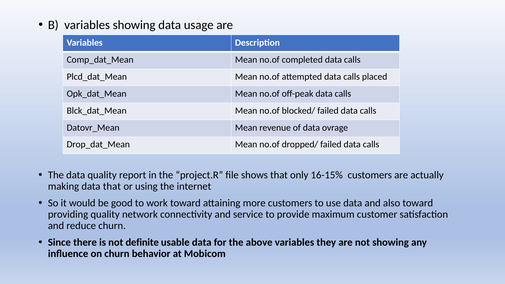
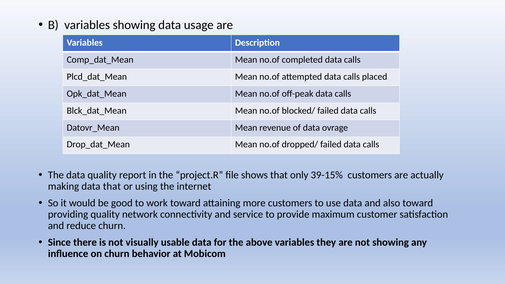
16-15%: 16-15% -> 39-15%
definite: definite -> visually
